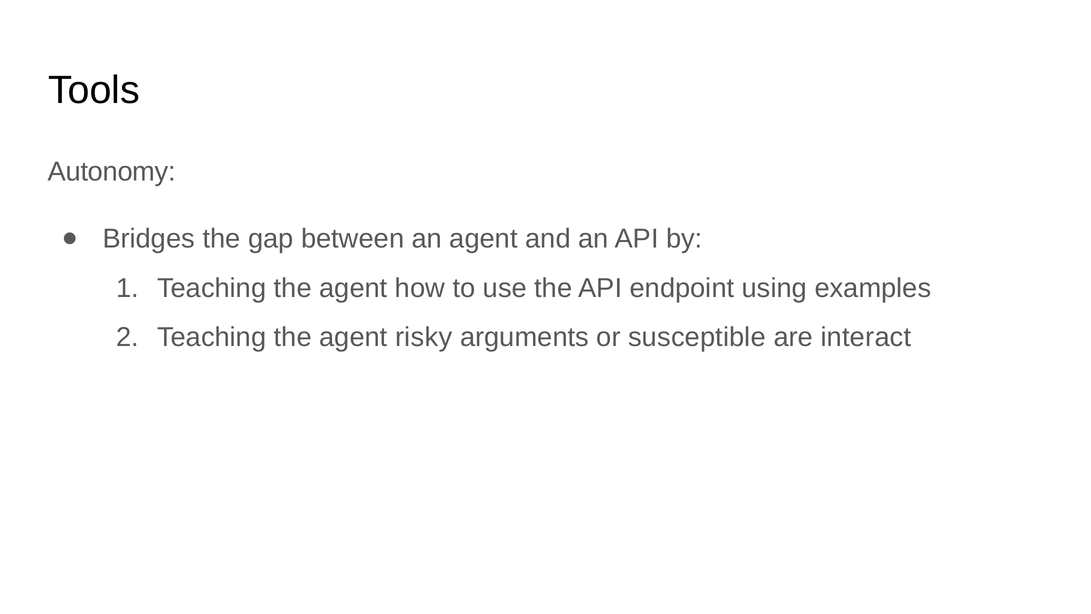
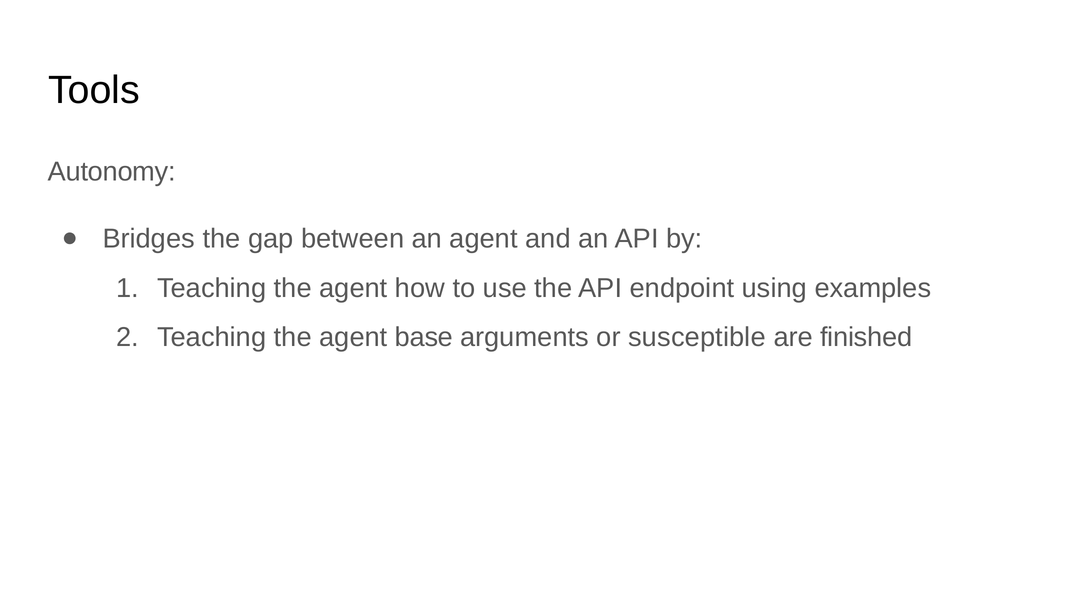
risky: risky -> base
interact: interact -> finished
